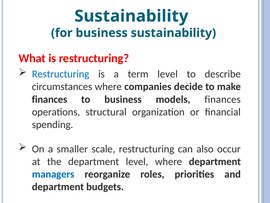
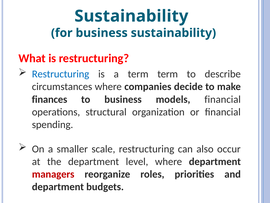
term level: level -> term
models finances: finances -> financial
managers colour: blue -> red
